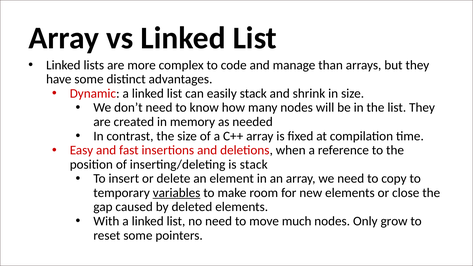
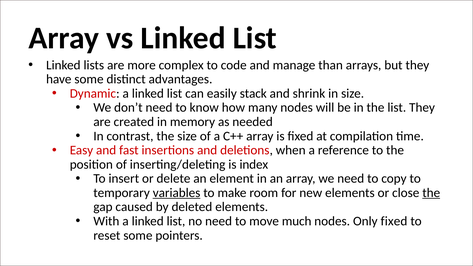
is stack: stack -> index
the at (431, 193) underline: none -> present
Only grow: grow -> fixed
